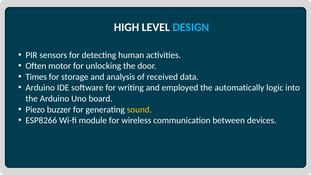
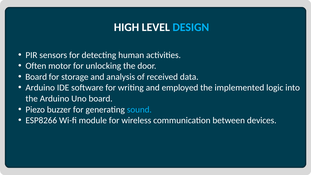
Times at (36, 77): Times -> Board
automatically: automatically -> implemented
sound colour: yellow -> light blue
